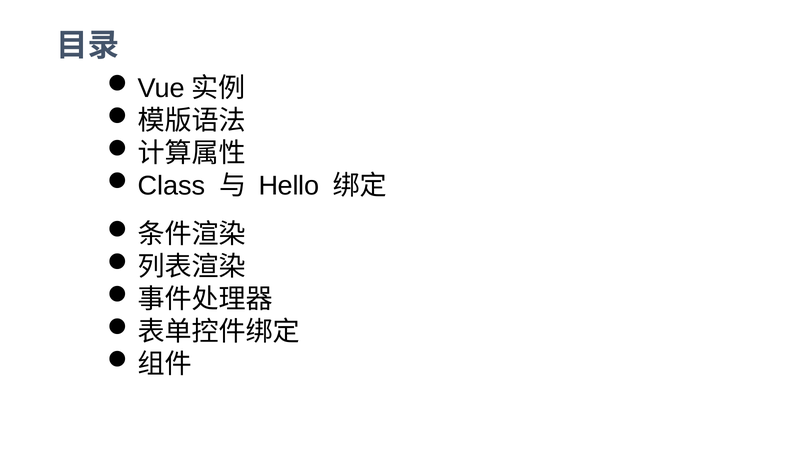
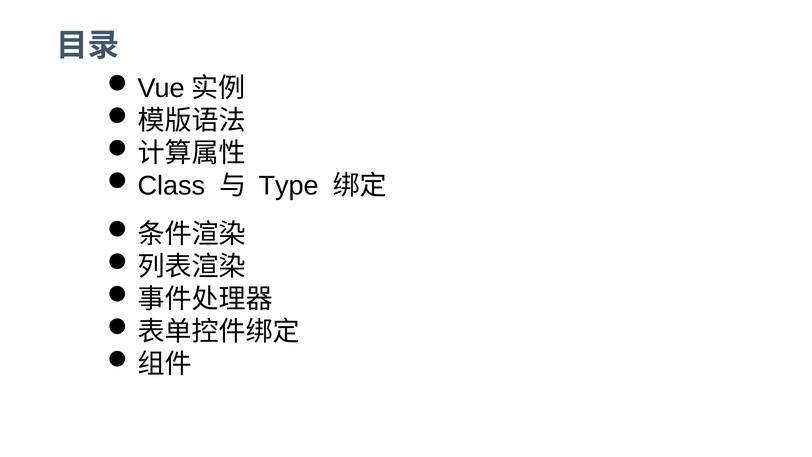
Hello: Hello -> Type
